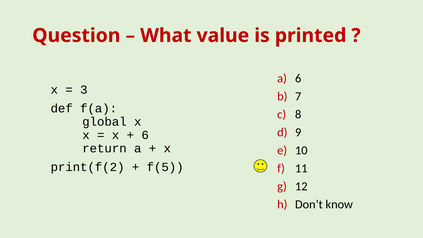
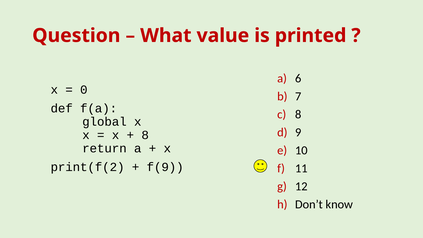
3: 3 -> 0
6 at (145, 135): 6 -> 8
f(5: f(5 -> f(9
